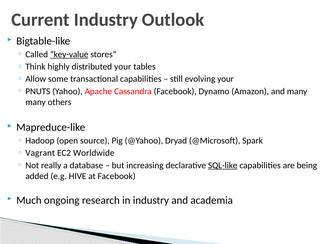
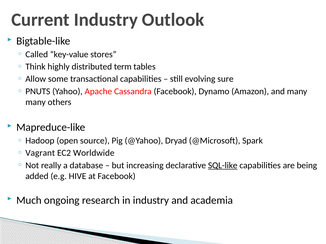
key-value underline: present -> none
distributed your: your -> term
evolving your: your -> sure
